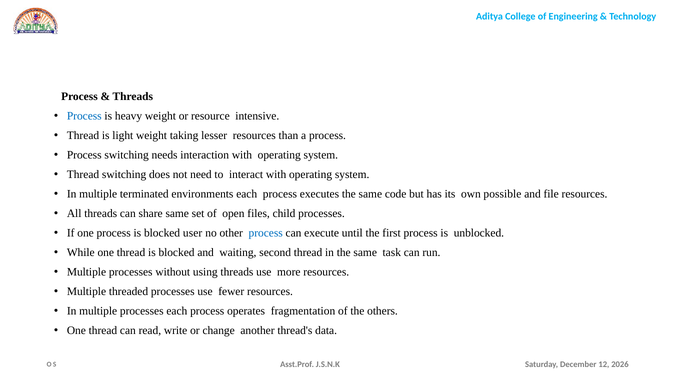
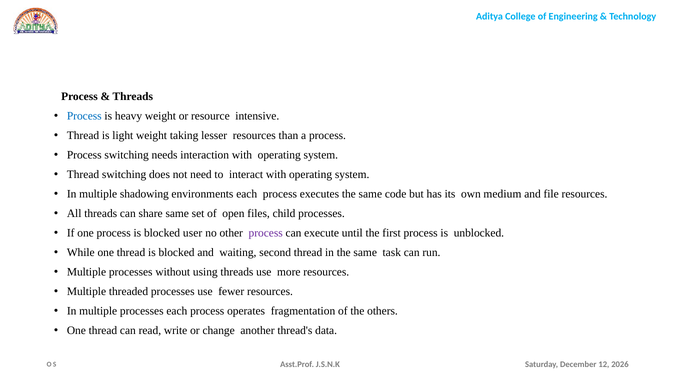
terminated: terminated -> shadowing
possible: possible -> medium
process at (266, 233) colour: blue -> purple
